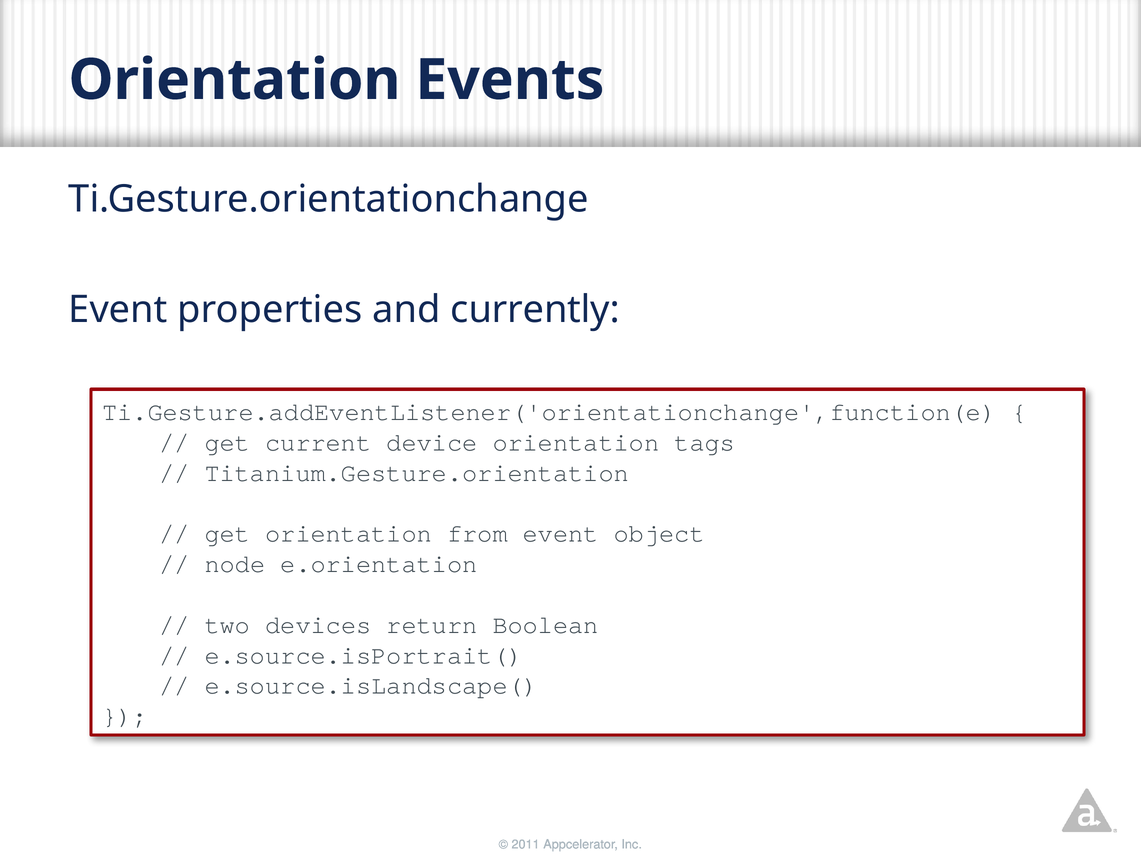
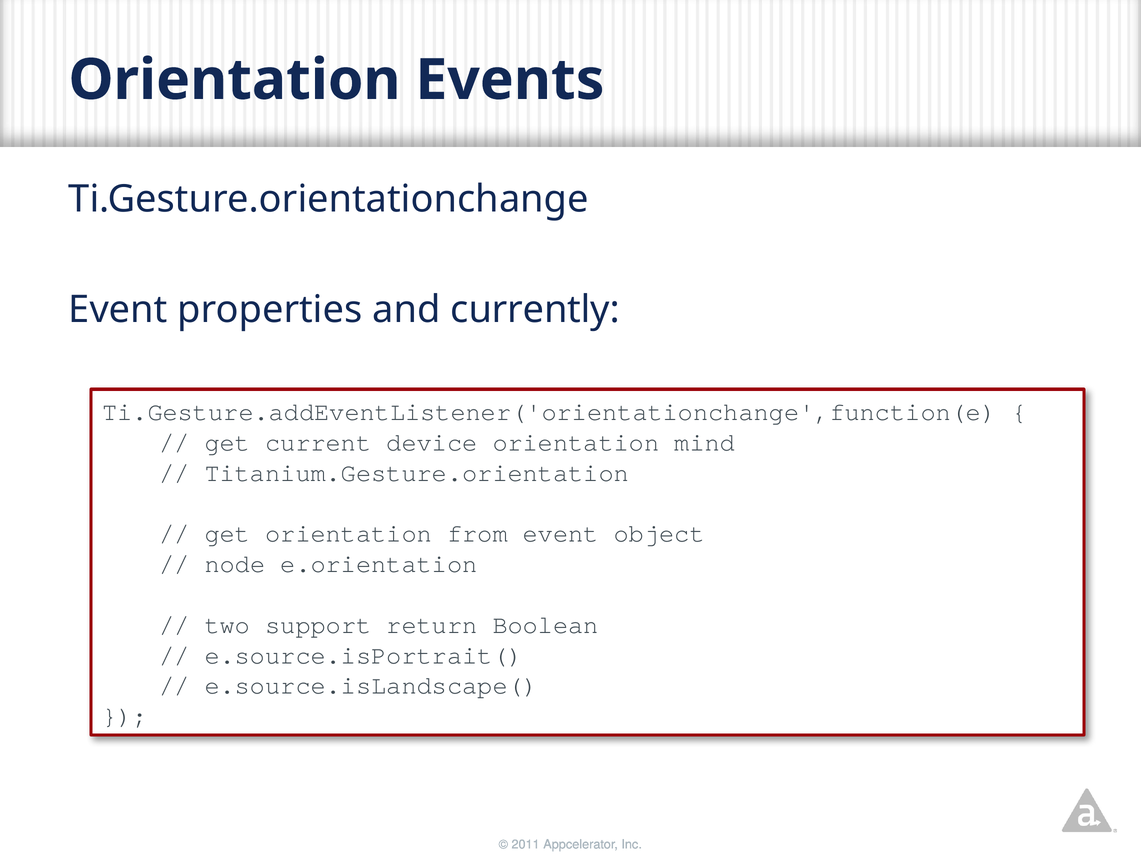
tags: tags -> mind
devices: devices -> support
